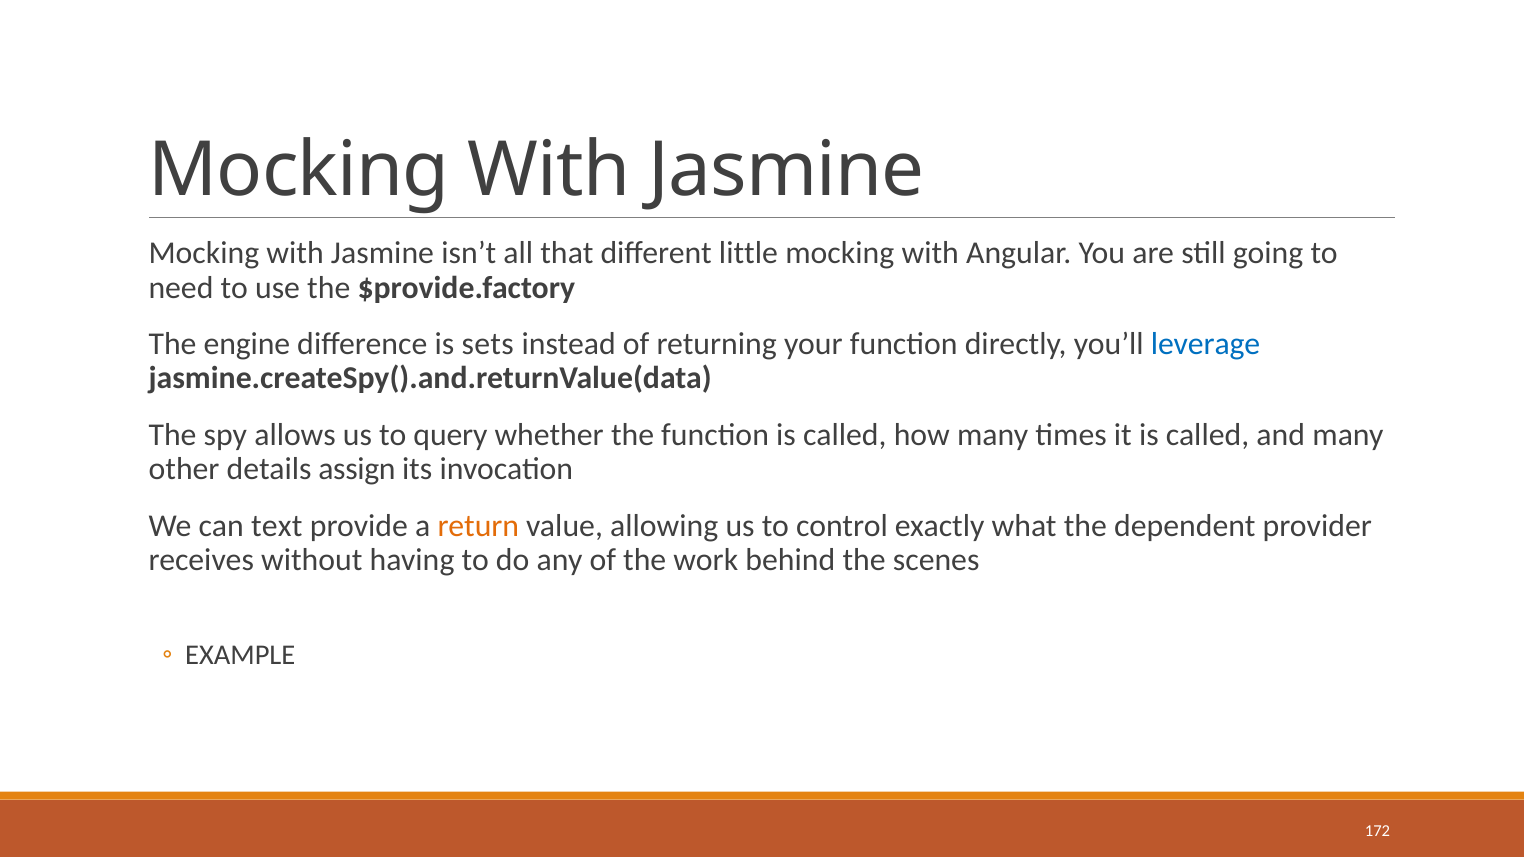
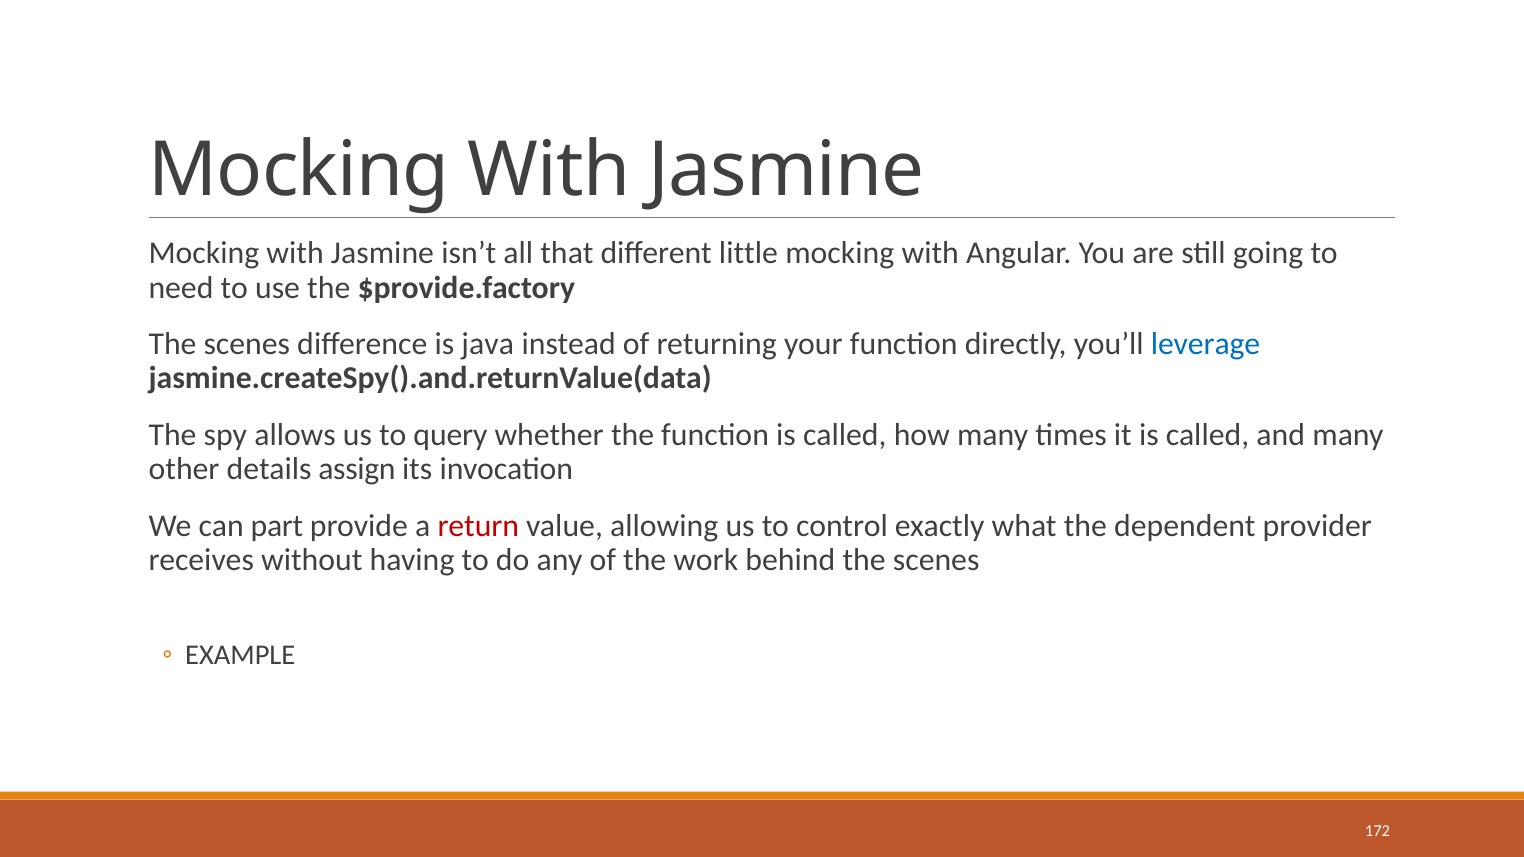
engine at (247, 344): engine -> scenes
sets: sets -> java
text: text -> part
return colour: orange -> red
